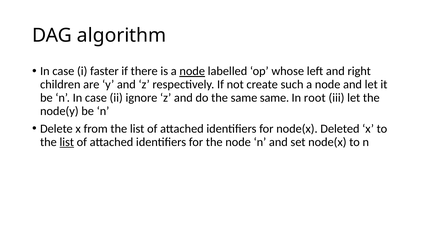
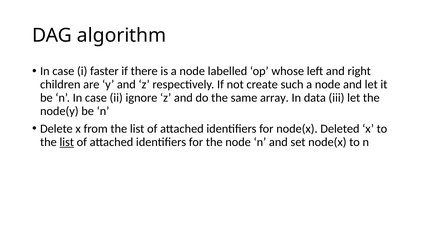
node at (192, 71) underline: present -> none
same same: same -> array
root: root -> data
